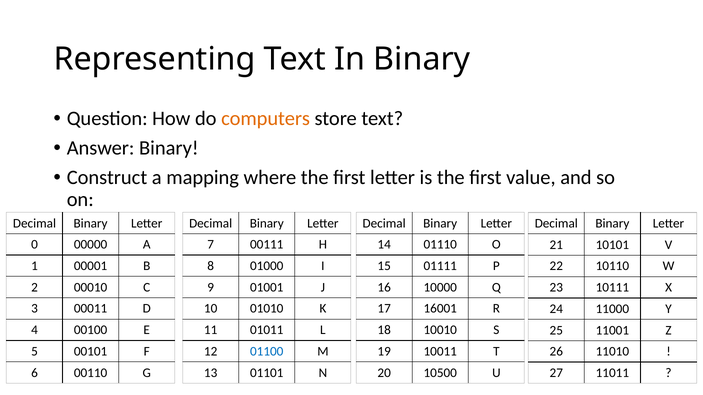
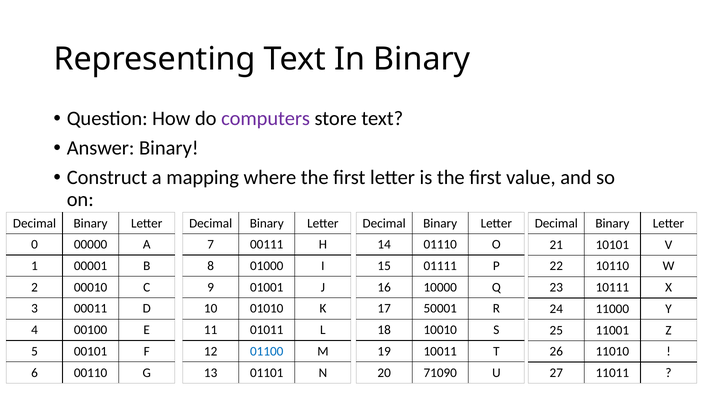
computers colour: orange -> purple
16001: 16001 -> 50001
10500: 10500 -> 71090
